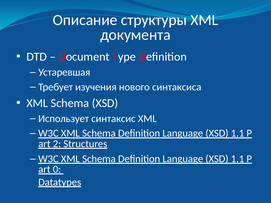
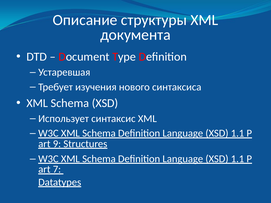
2: 2 -> 9
0: 0 -> 7
